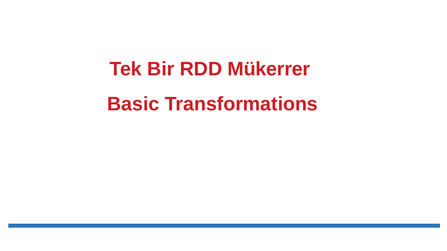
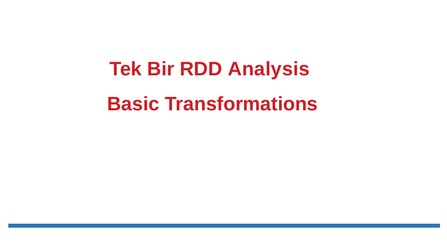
Mükerrer: Mükerrer -> Analysis
